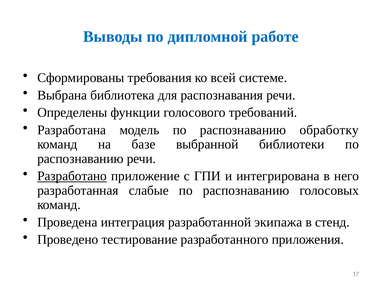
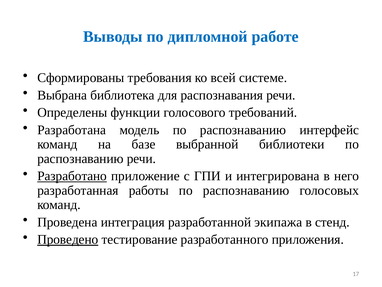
обработку: обработку -> интерфейс
слабые: слабые -> работы
Проведено underline: none -> present
